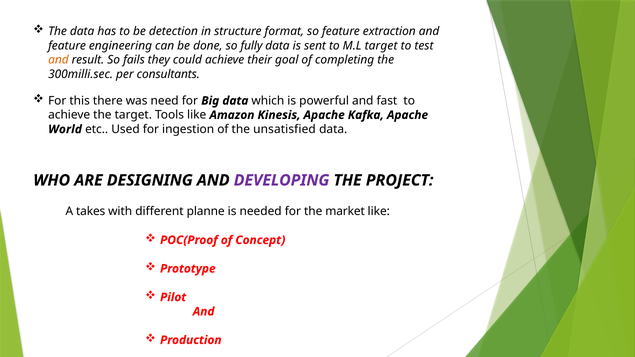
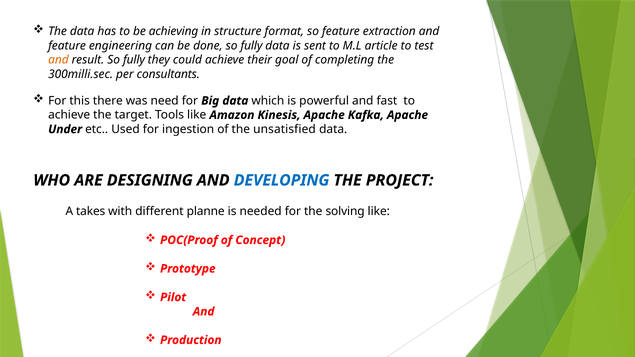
detection: detection -> achieving
M.L target: target -> article
result So fails: fails -> fully
World: World -> Under
DEVELOPING colour: purple -> blue
market: market -> solving
